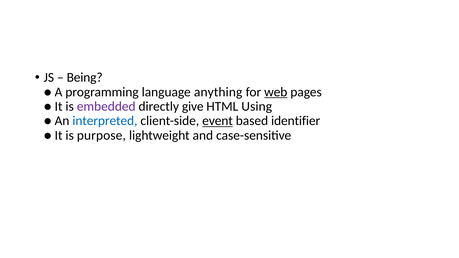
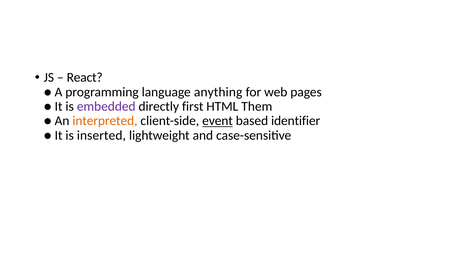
Being: Being -> React
web underline: present -> none
give: give -> first
Using: Using -> Them
interpreted colour: blue -> orange
purpose: purpose -> inserted
